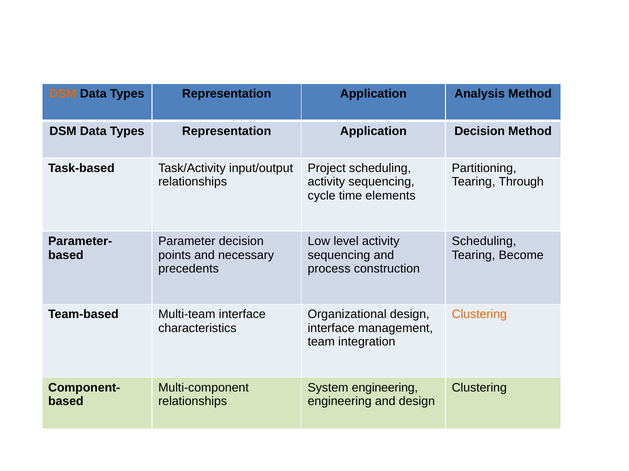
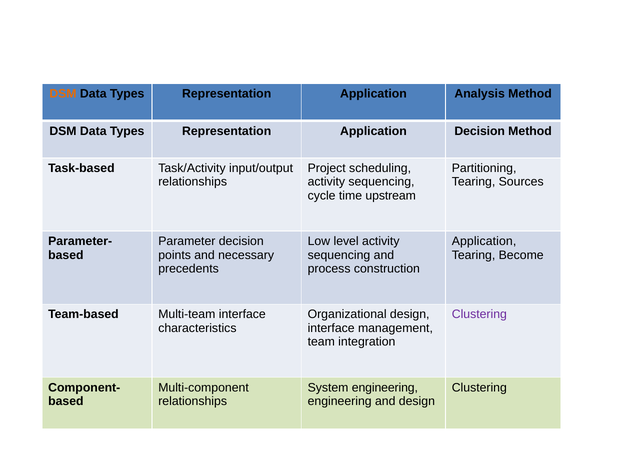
Through: Through -> Sources
elements: elements -> upstream
Scheduling at (484, 242): Scheduling -> Application
Clustering at (479, 315) colour: orange -> purple
